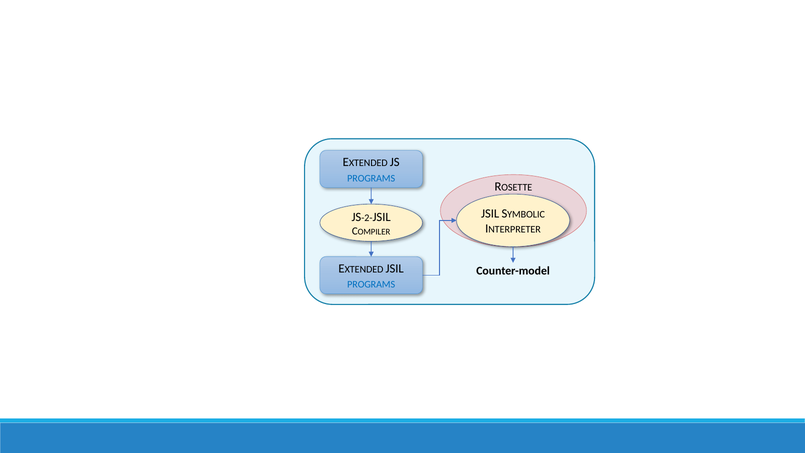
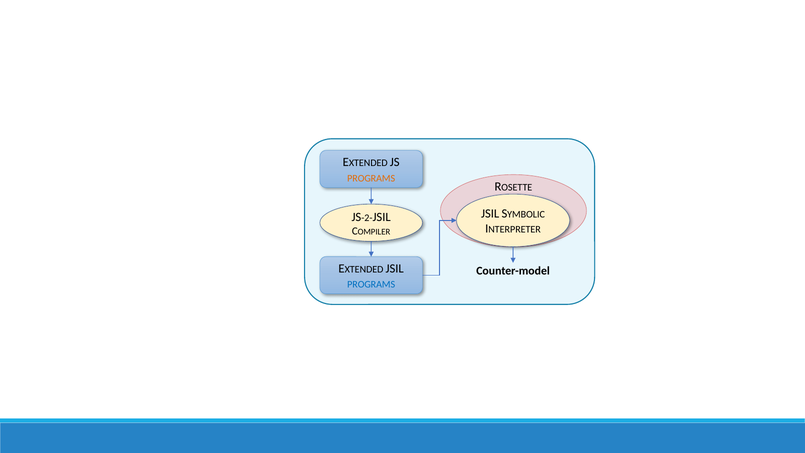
PROGRAMS at (371, 178) colour: blue -> orange
